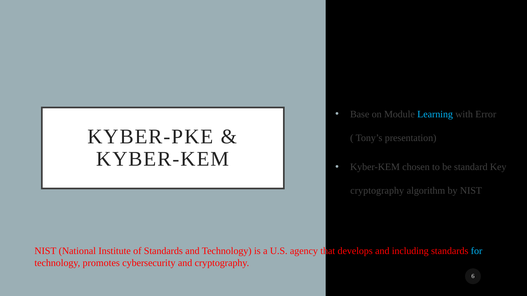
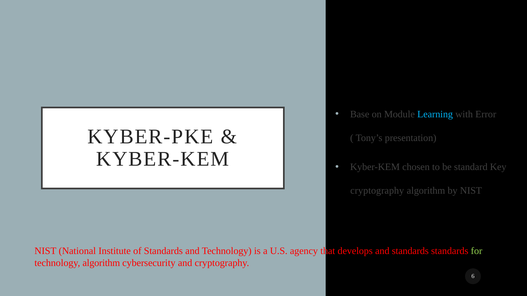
and including: including -> standards
for colour: light blue -> light green
technology promotes: promotes -> algorithm
